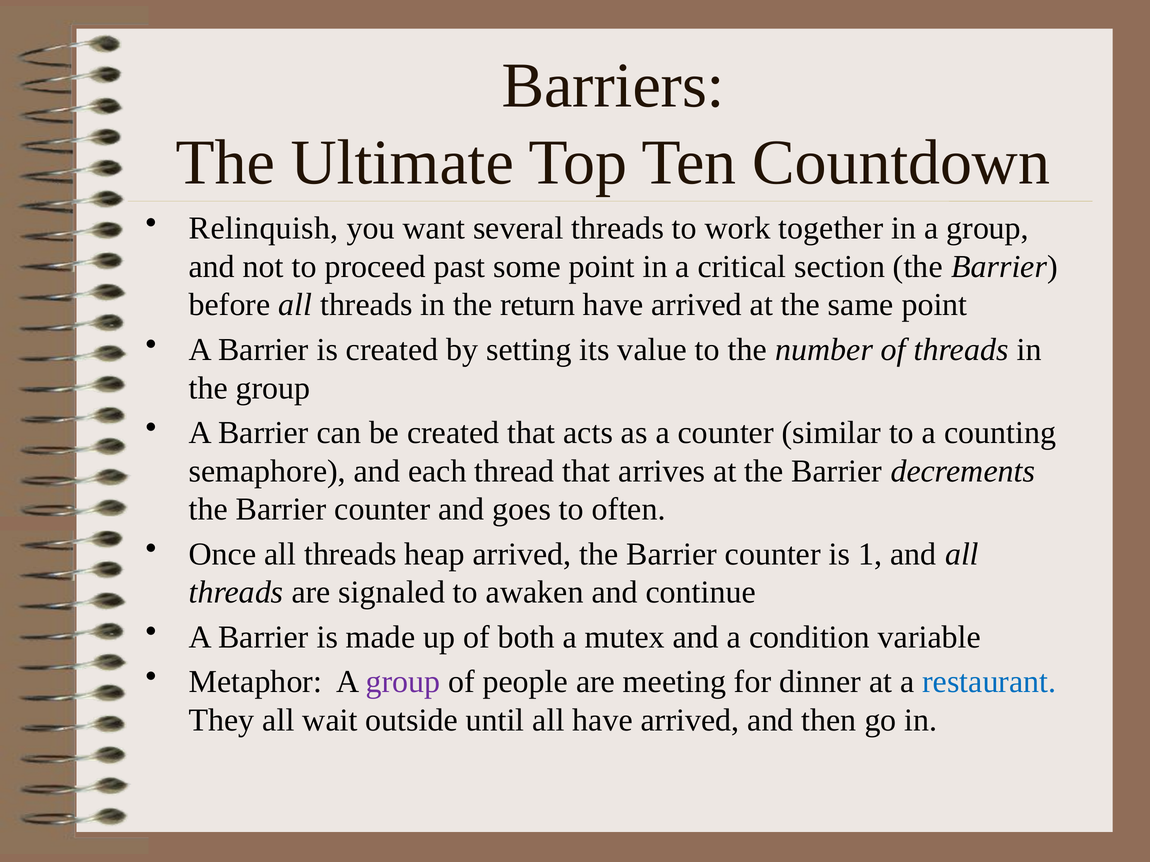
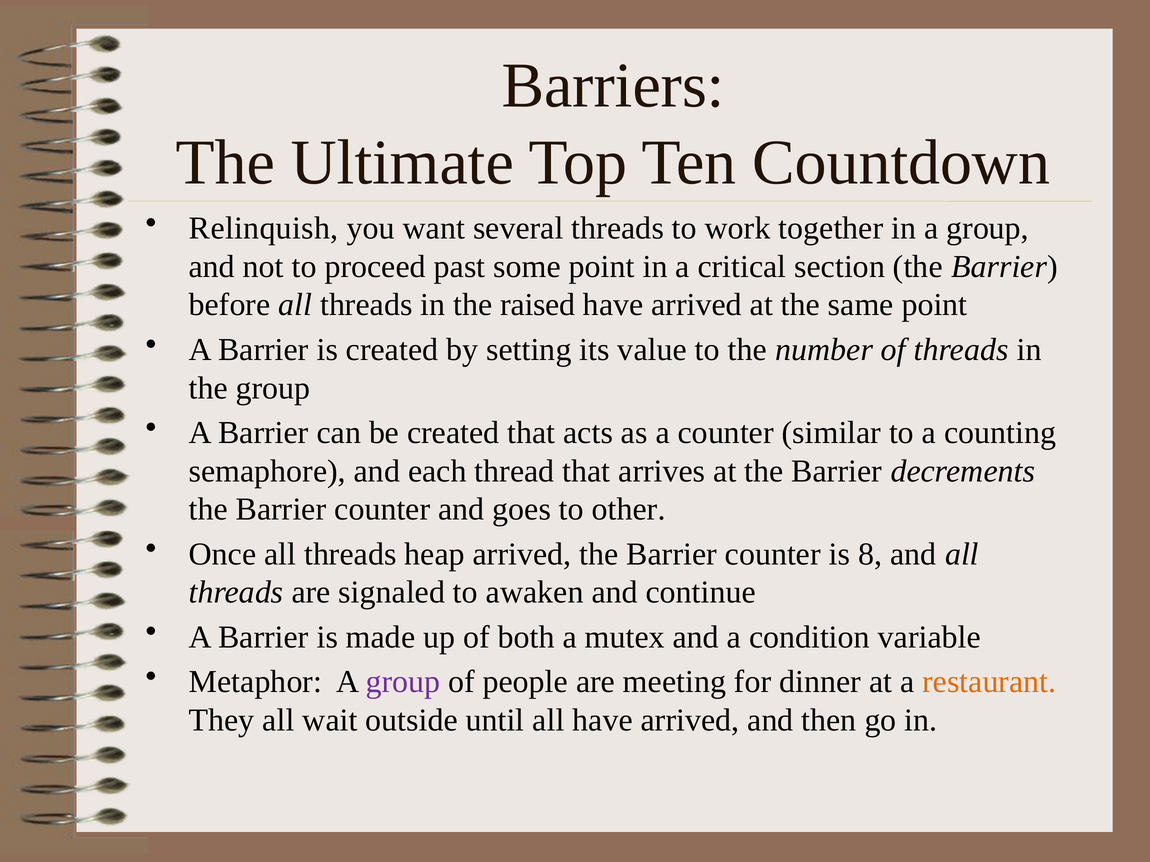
return: return -> raised
often: often -> other
1: 1 -> 8
restaurant colour: blue -> orange
